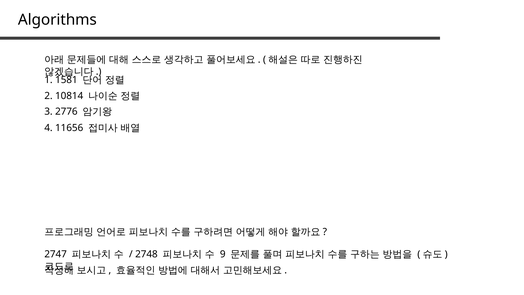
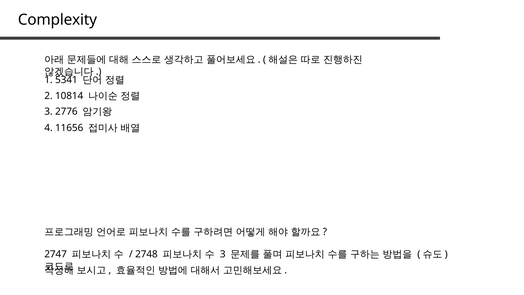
Algorithms: Algorithms -> Complexity
1581: 1581 -> 5341
9 at (223, 254): 9 -> 3
